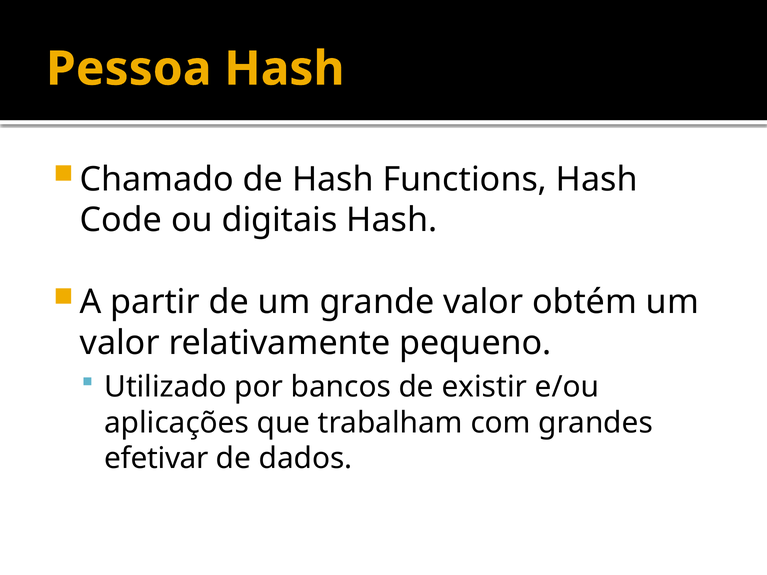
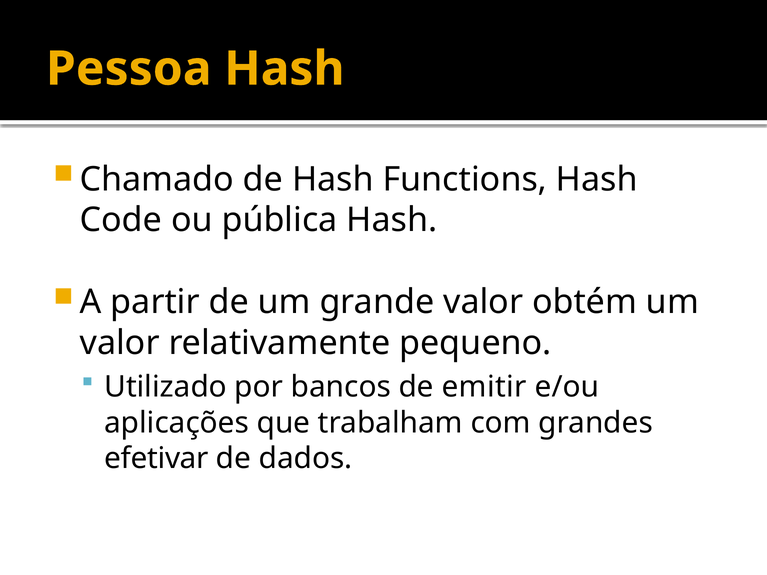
digitais: digitais -> pública
existir: existir -> emitir
